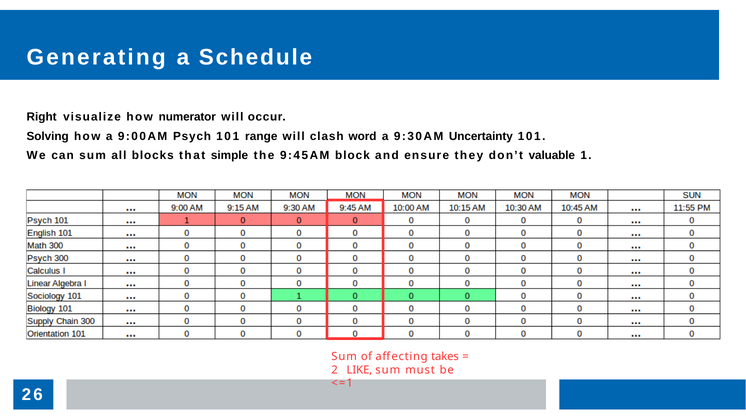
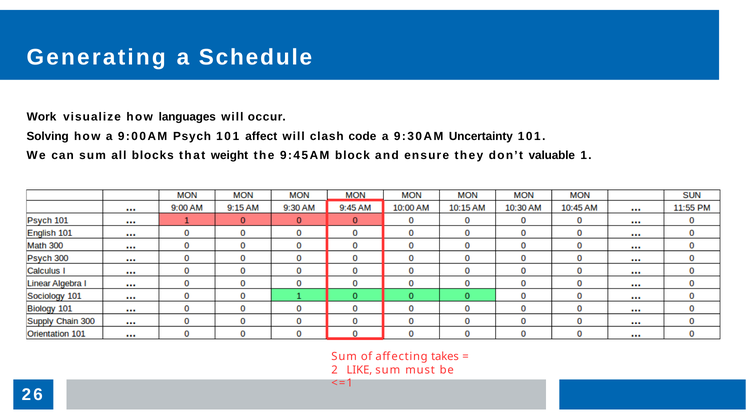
Right: Right -> Work
numerator: numerator -> languages
range: range -> affect
word: word -> code
simple: simple -> weight
